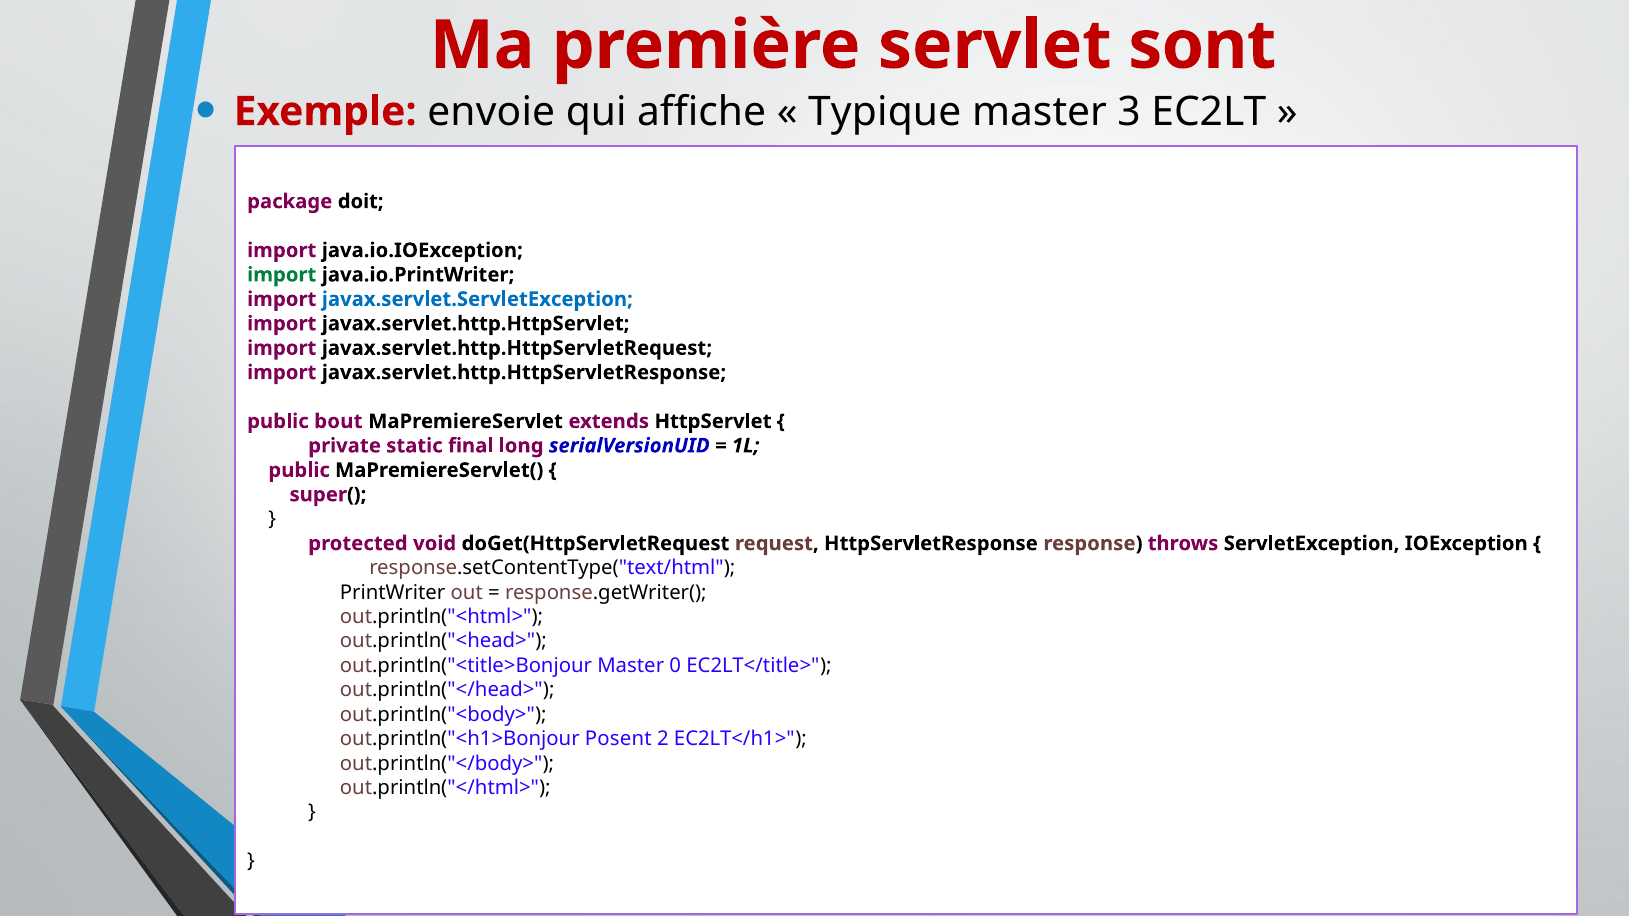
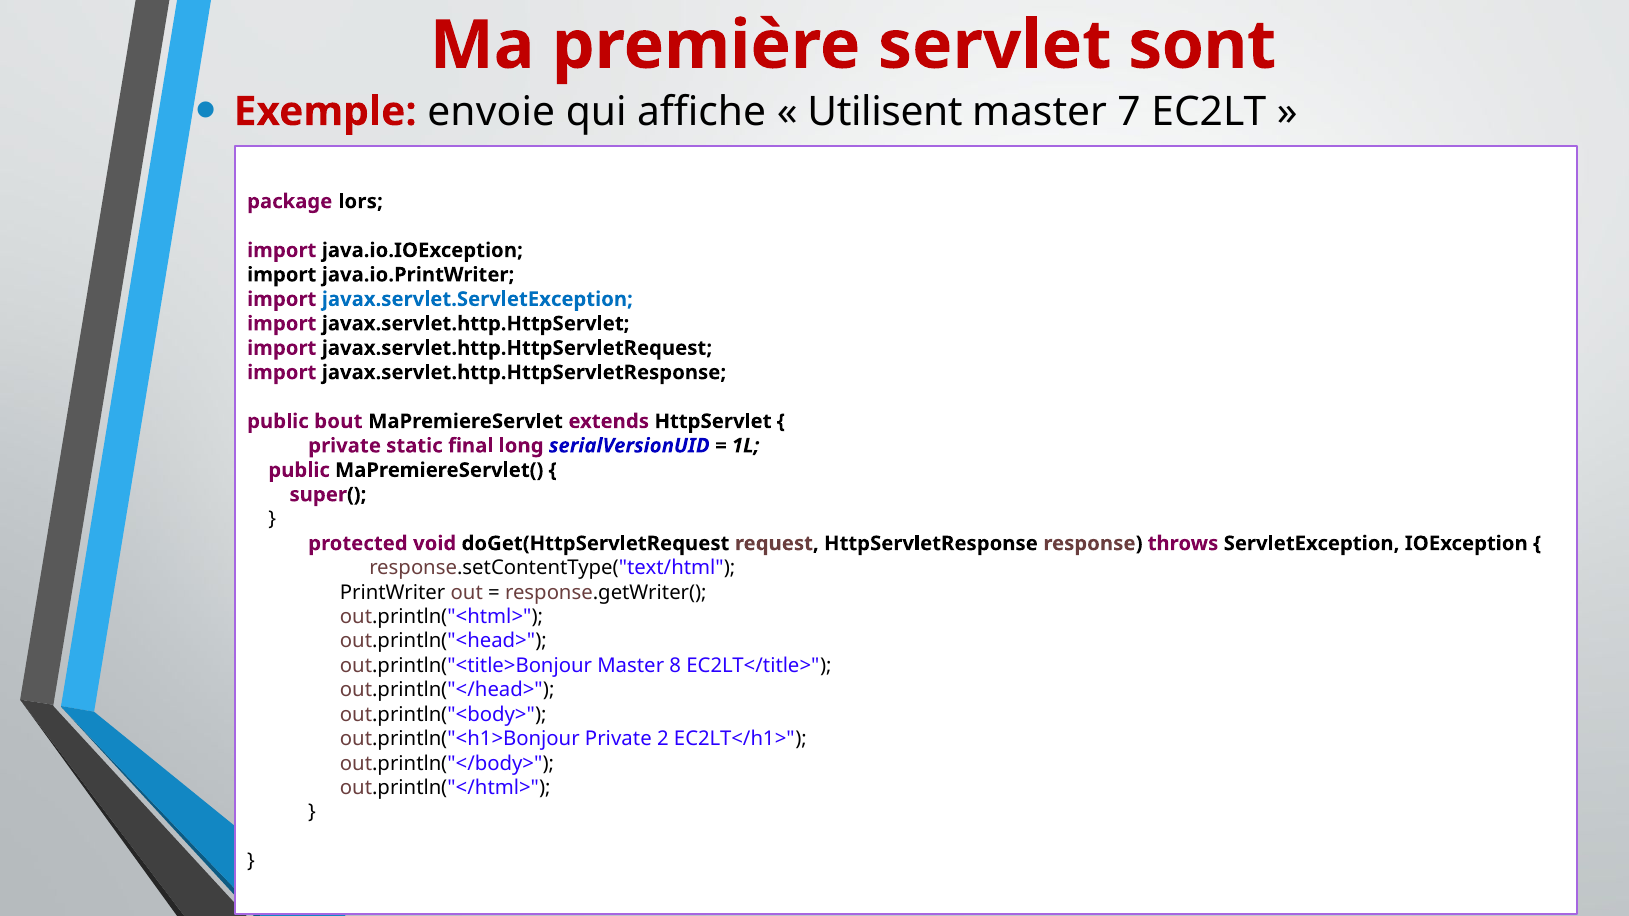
Typique: Typique -> Utilisent
3: 3 -> 7
doit: doit -> lors
import at (282, 275) colour: green -> black
0: 0 -> 8
out.println("<h1>Bonjour Posent: Posent -> Private
